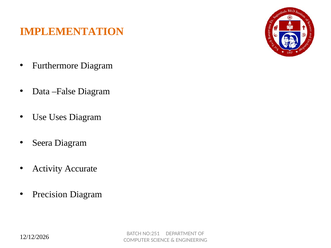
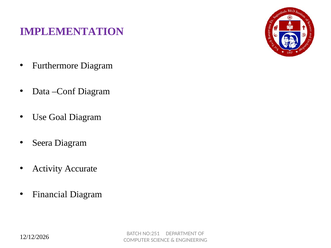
IMPLEMENTATION colour: orange -> purple
False: False -> Conf
Uses: Uses -> Goal
Precision: Precision -> Financial
